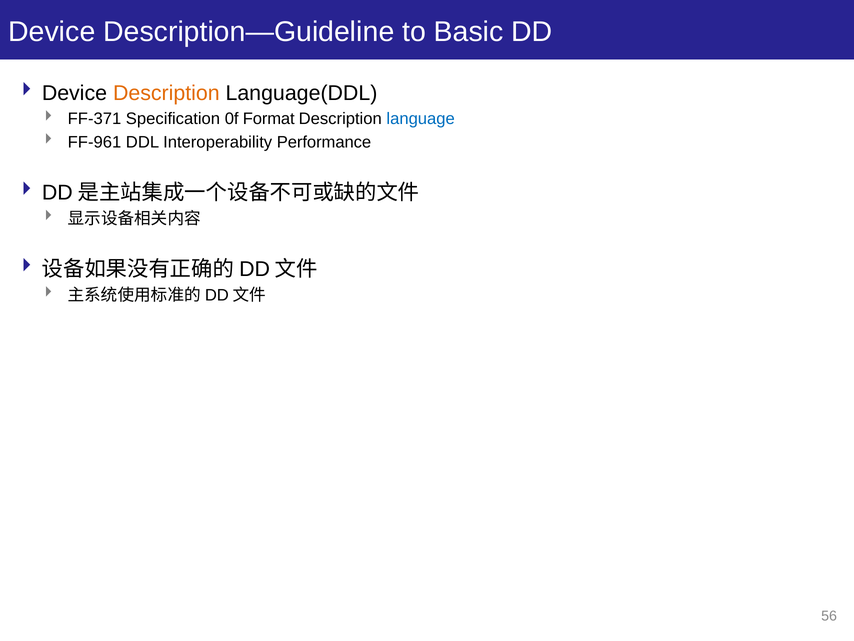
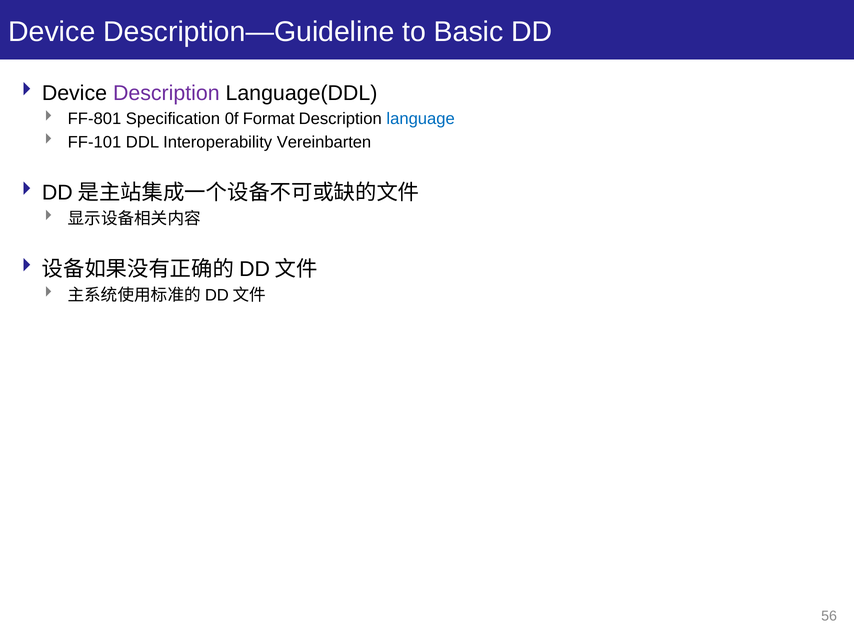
Description at (166, 93) colour: orange -> purple
FF-371: FF-371 -> FF-801
FF-961: FF-961 -> FF-101
Performance: Performance -> Vereinbarten
